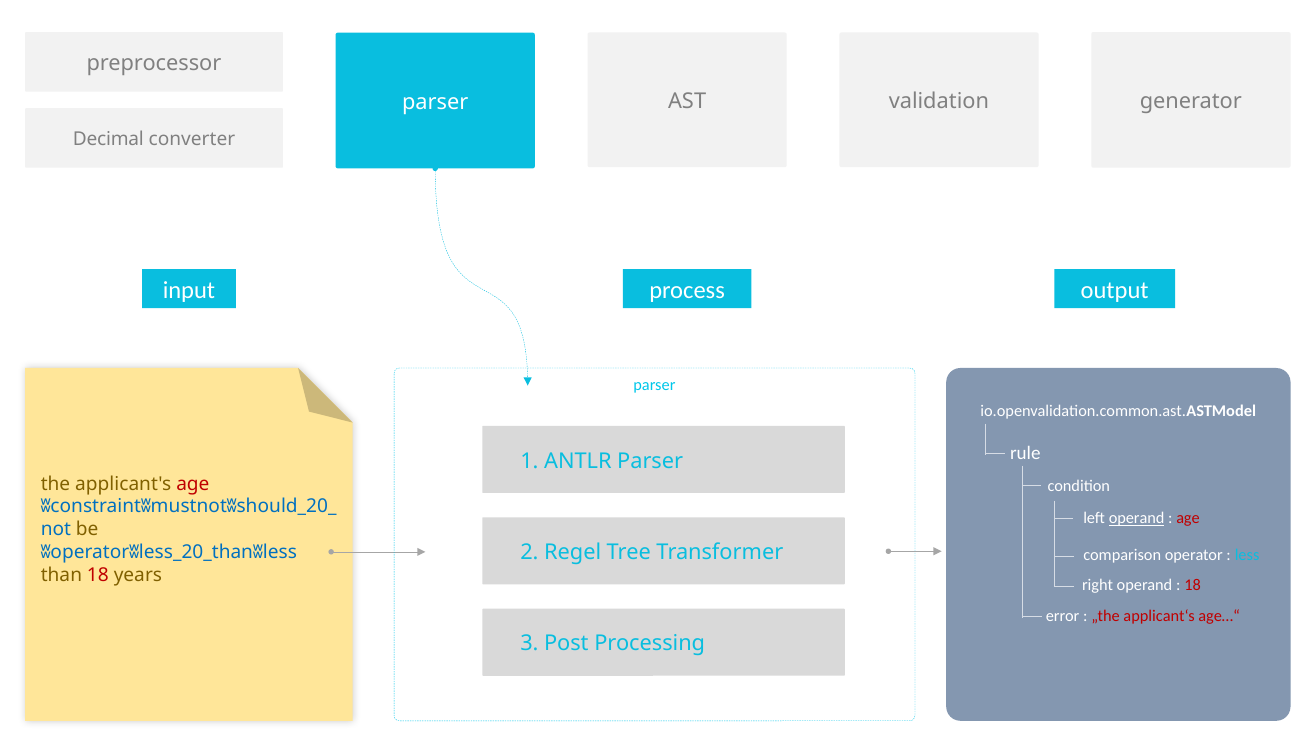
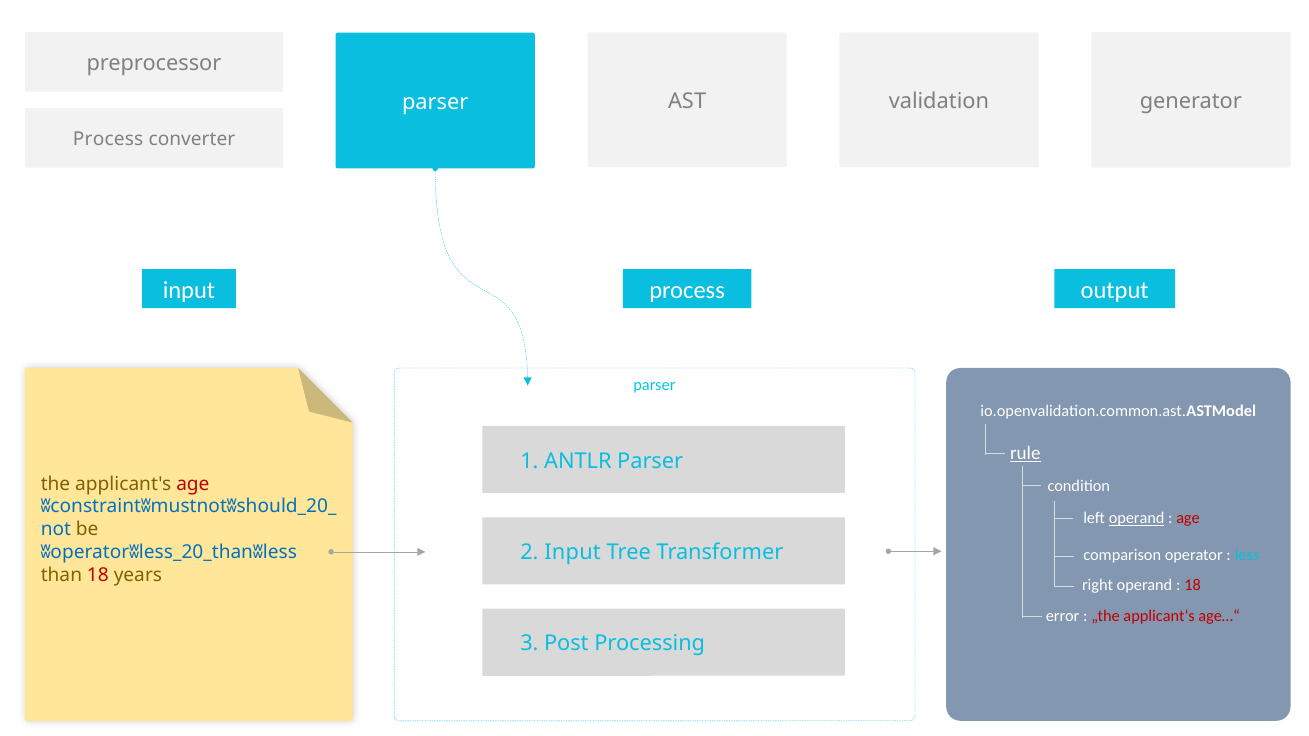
Decimal at (108, 139): Decimal -> Process
rule underline: none -> present
2 Regel: Regel -> Input
